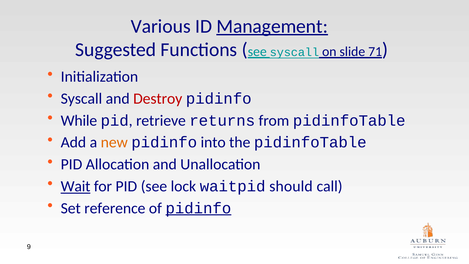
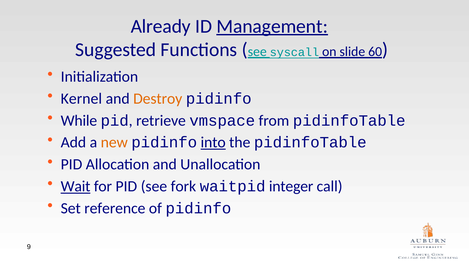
Various: Various -> Already
71: 71 -> 60
Syscall at (81, 99): Syscall -> Kernel
Destroy colour: red -> orange
returns: returns -> vmspace
into underline: none -> present
lock: lock -> fork
should: should -> integer
pidinfo at (198, 208) underline: present -> none
